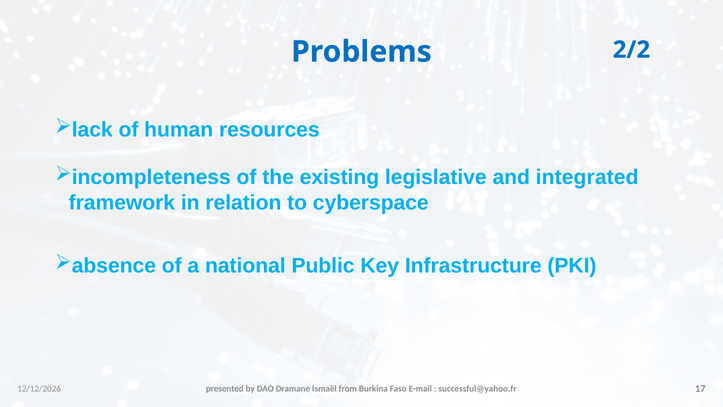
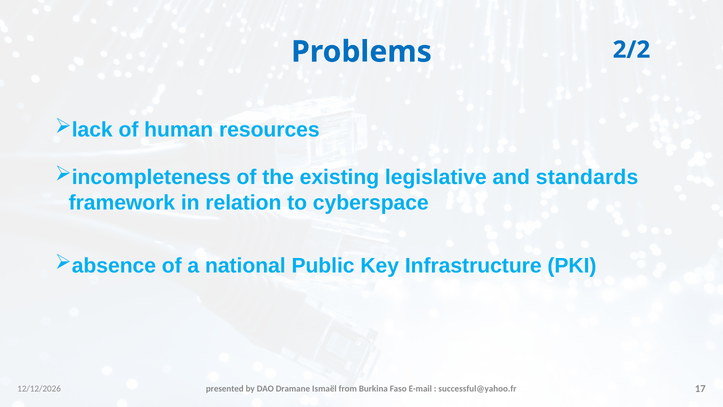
integrated: integrated -> standards
